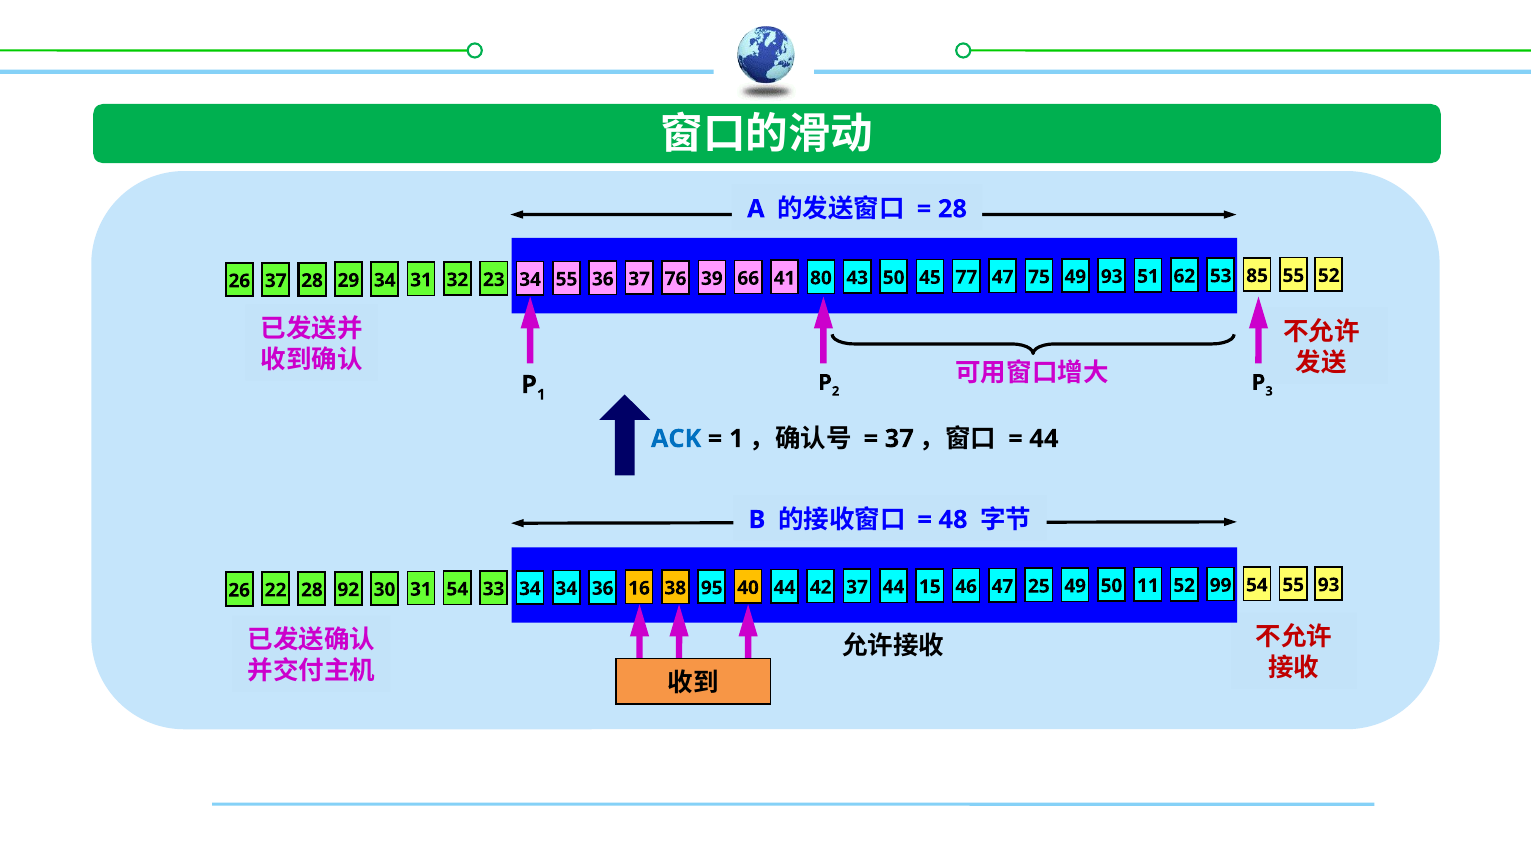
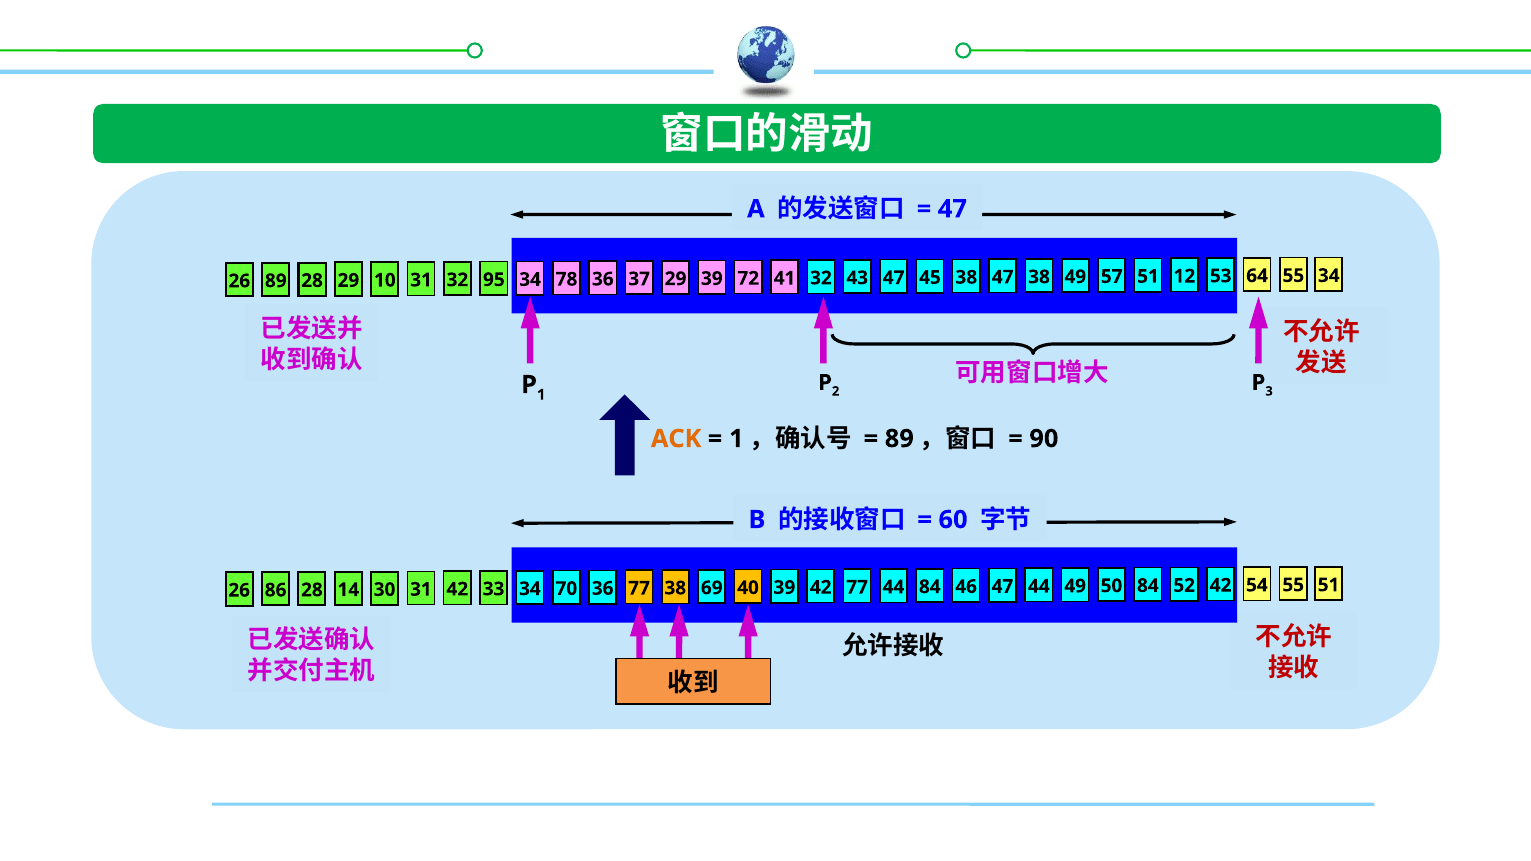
28 at (952, 209): 28 -> 47
26 37: 37 -> 89
29 34: 34 -> 10
23: 23 -> 95
34 55: 55 -> 78
37 76: 76 -> 29
66: 66 -> 72
41 80: 80 -> 32
43 50: 50 -> 47
45 77: 77 -> 38
47 75: 75 -> 38
49 93: 93 -> 57
62: 62 -> 12
85: 85 -> 64
55 52: 52 -> 34
ACK colour: blue -> orange
37 at (899, 439): 37 -> 89
44 at (1044, 439): 44 -> 90
48: 48 -> 60
22: 22 -> 86
92: 92 -> 14
31 54: 54 -> 42
34 34: 34 -> 70
36 16: 16 -> 77
95: 95 -> 69
40 44: 44 -> 39
42 37: 37 -> 77
44 15: 15 -> 84
47 25: 25 -> 44
50 11: 11 -> 84
52 99: 99 -> 42
55 93: 93 -> 51
